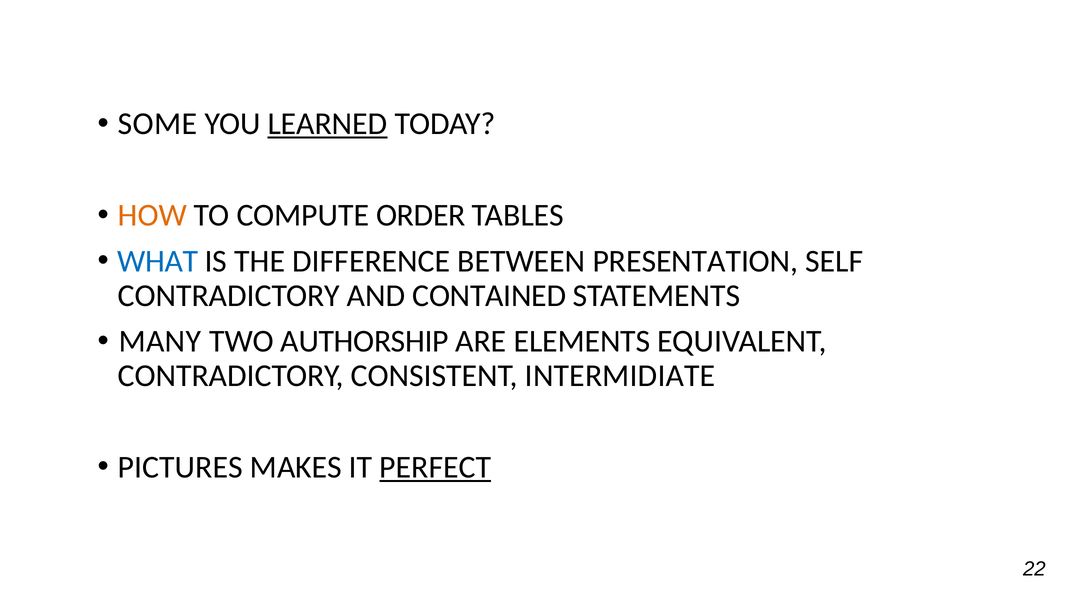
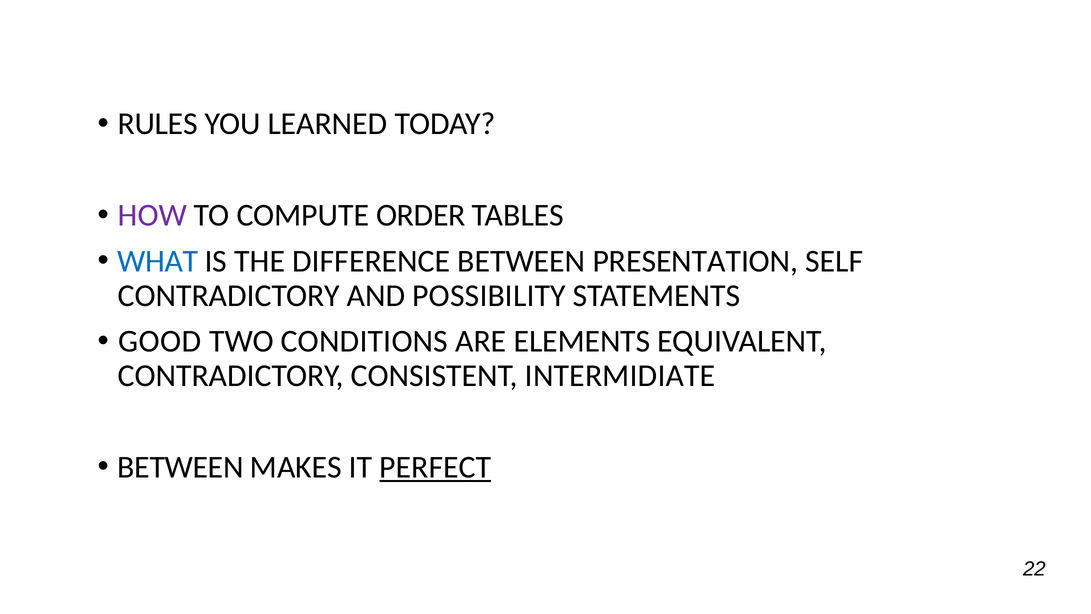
SOME: SOME -> RULES
LEARNED underline: present -> none
HOW colour: orange -> purple
CONTAINED: CONTAINED -> POSSIBILITY
MANY: MANY -> GOOD
AUTHORSHIP: AUTHORSHIP -> CONDITIONS
PICTURES at (180, 467): PICTURES -> BETWEEN
